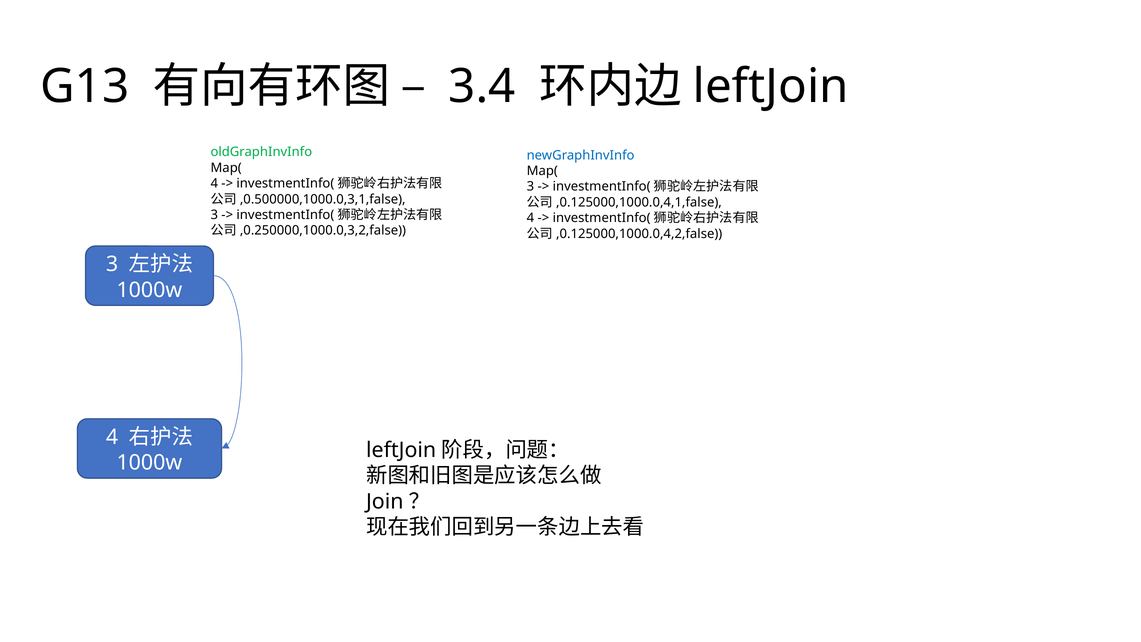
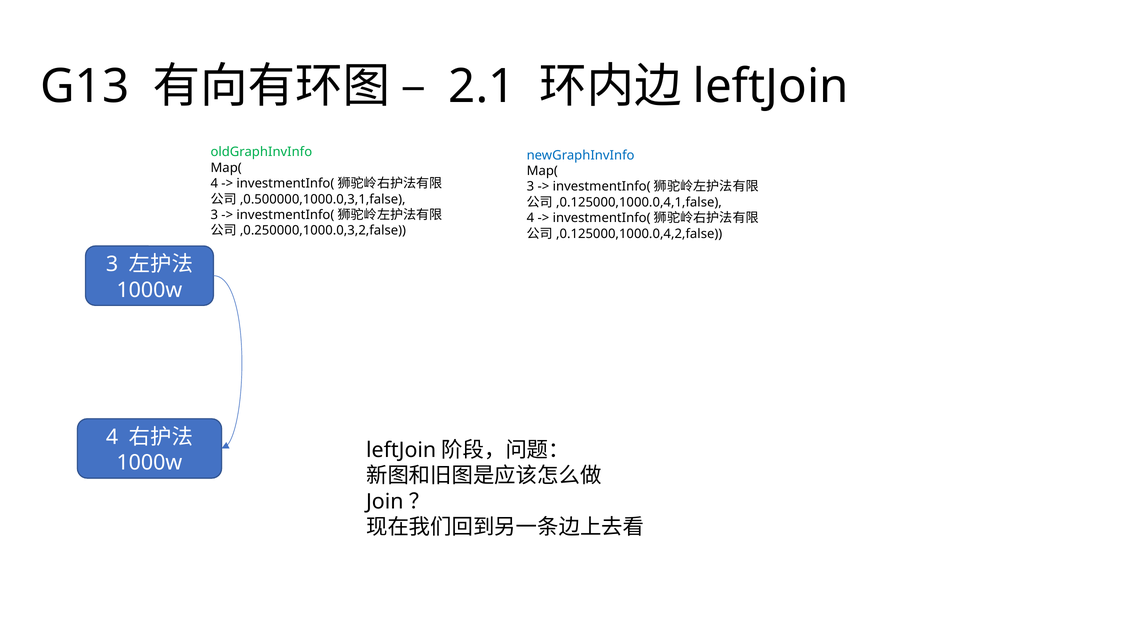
3.4: 3.4 -> 2.1
